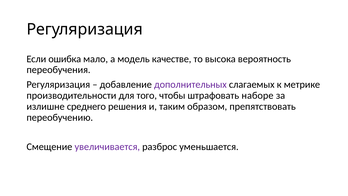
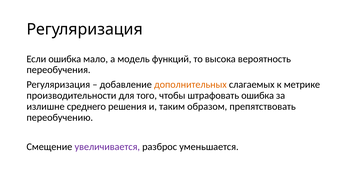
качестве: качестве -> функций
дополнительных colour: purple -> orange
штрафовать наборе: наборе -> ошибка
